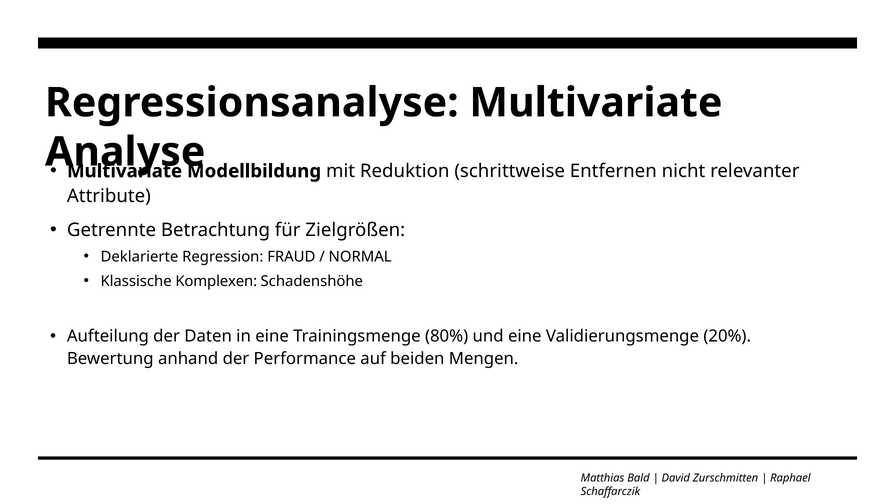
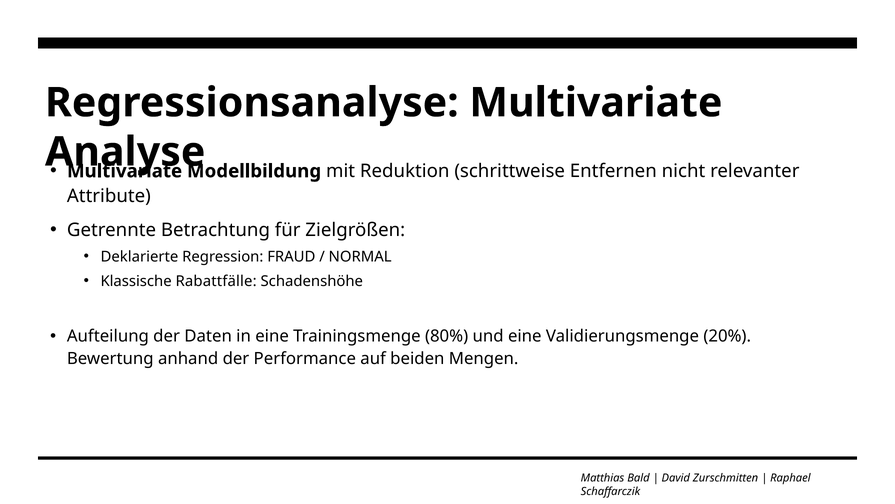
Komplexen: Komplexen -> Rabattfälle
